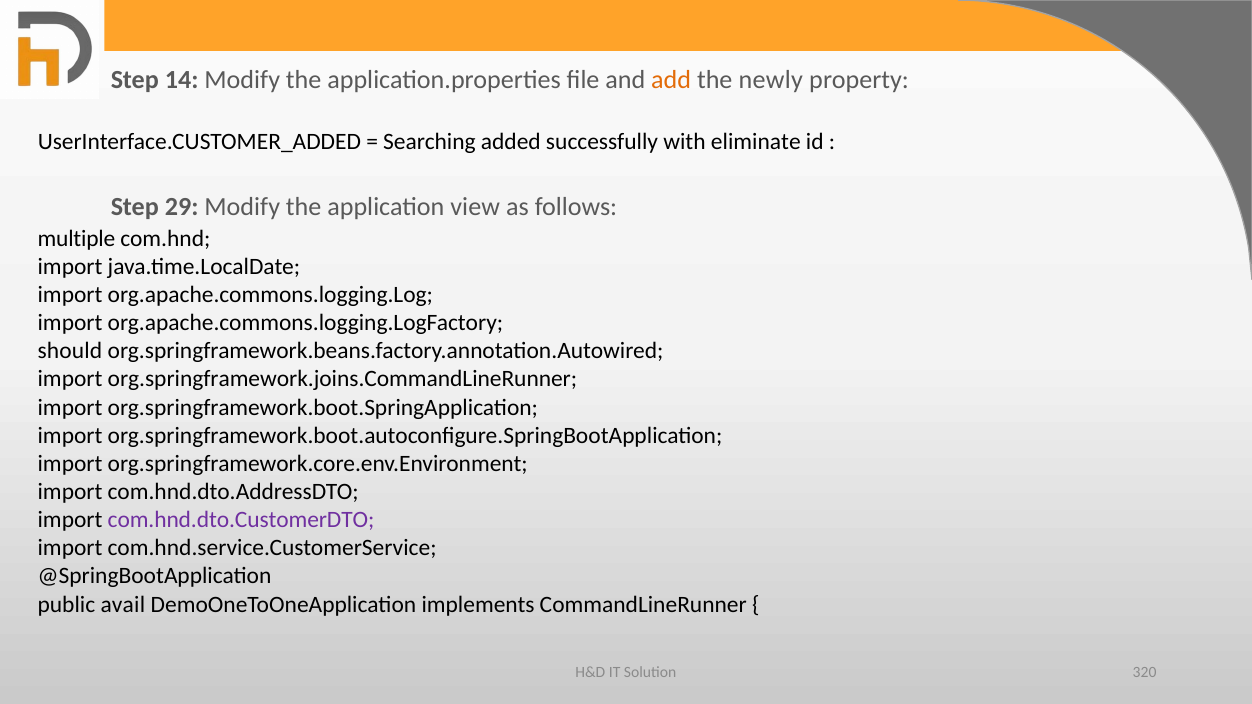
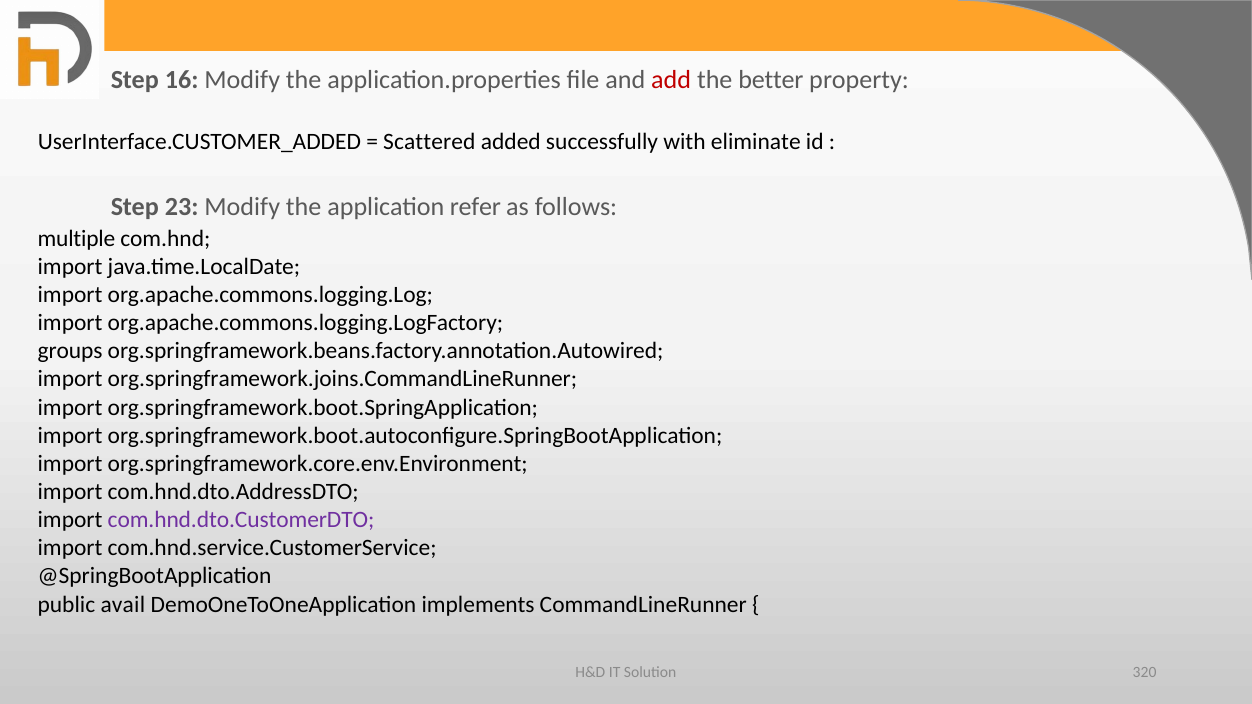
14: 14 -> 16
add colour: orange -> red
newly: newly -> better
Searching: Searching -> Scattered
29: 29 -> 23
view: view -> refer
should: should -> groups
